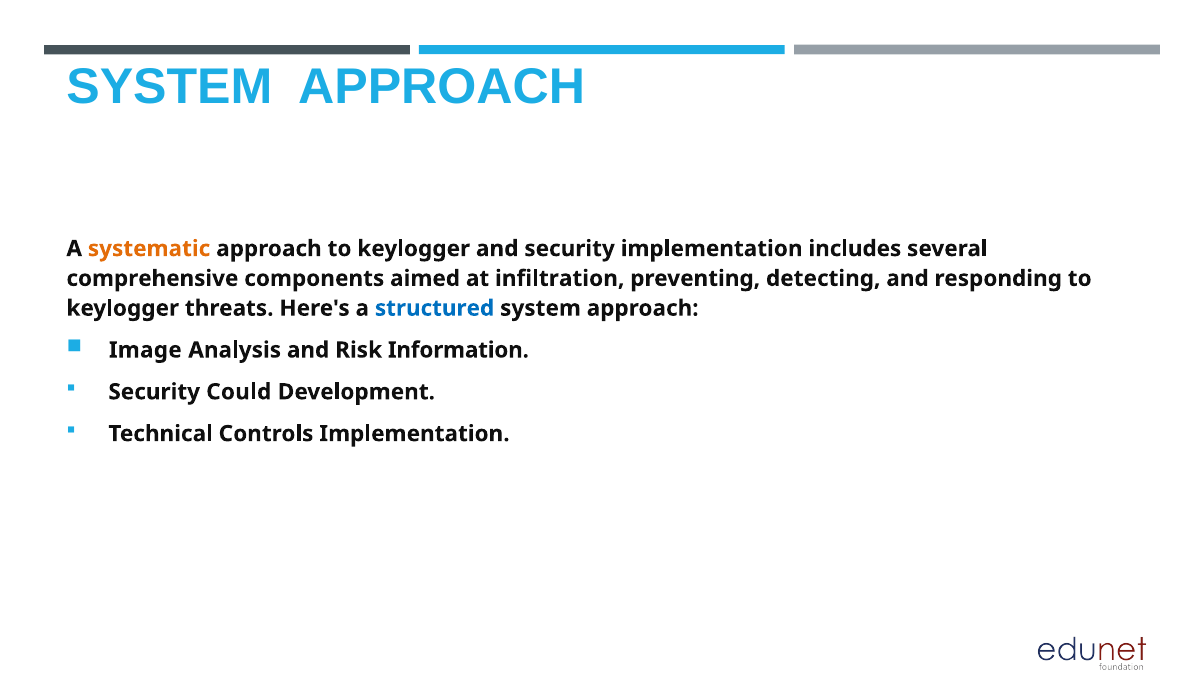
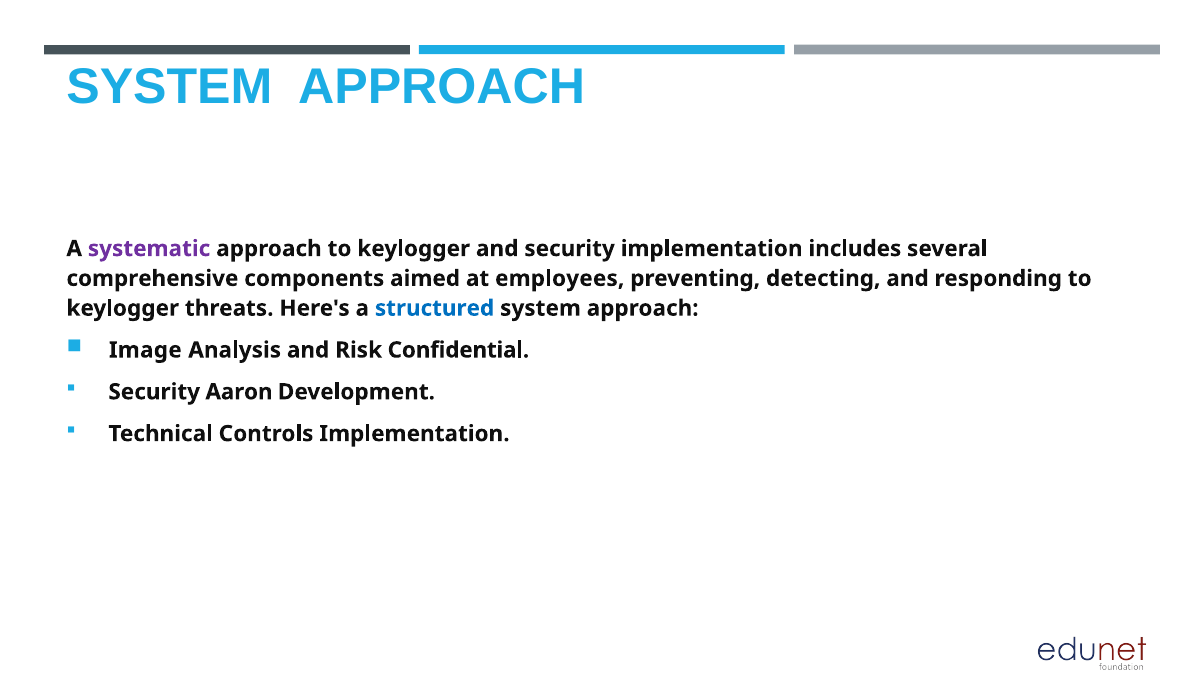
systematic colour: orange -> purple
infiltration: infiltration -> employees
Information: Information -> Confidential
Could: Could -> Aaron
